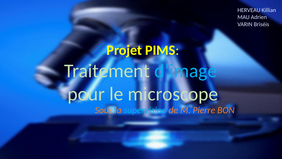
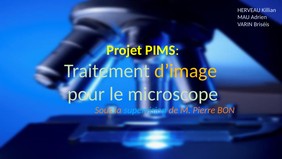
d’image colour: light blue -> yellow
